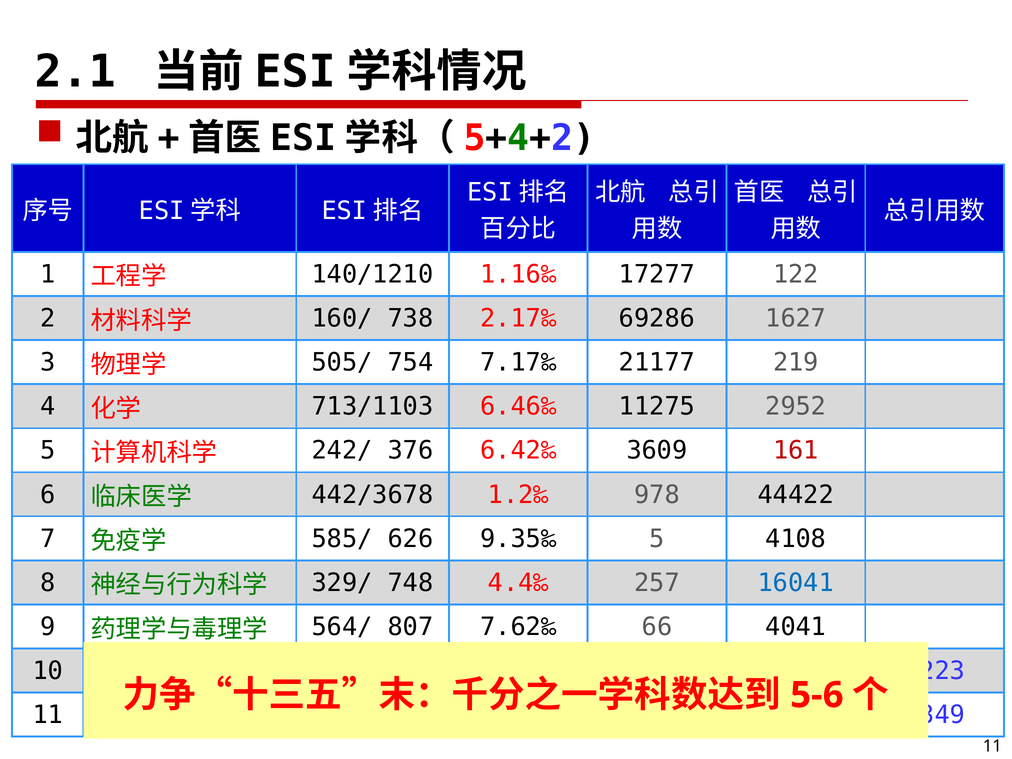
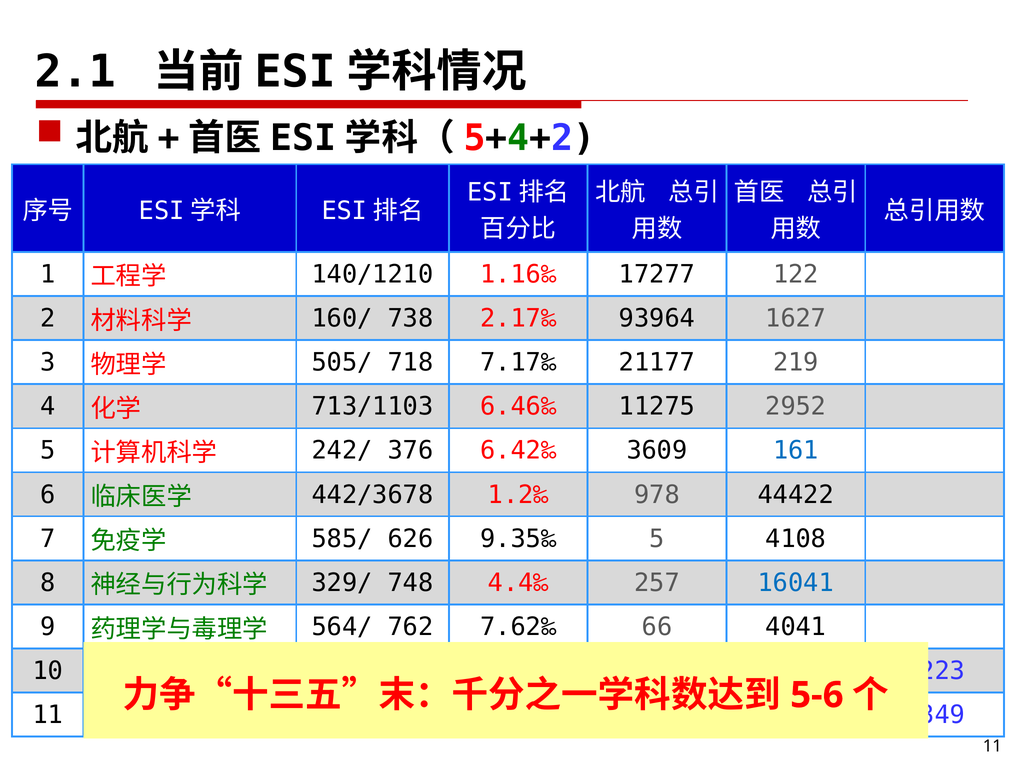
69286: 69286 -> 93964
754: 754 -> 718
161 colour: red -> blue
807: 807 -> 762
